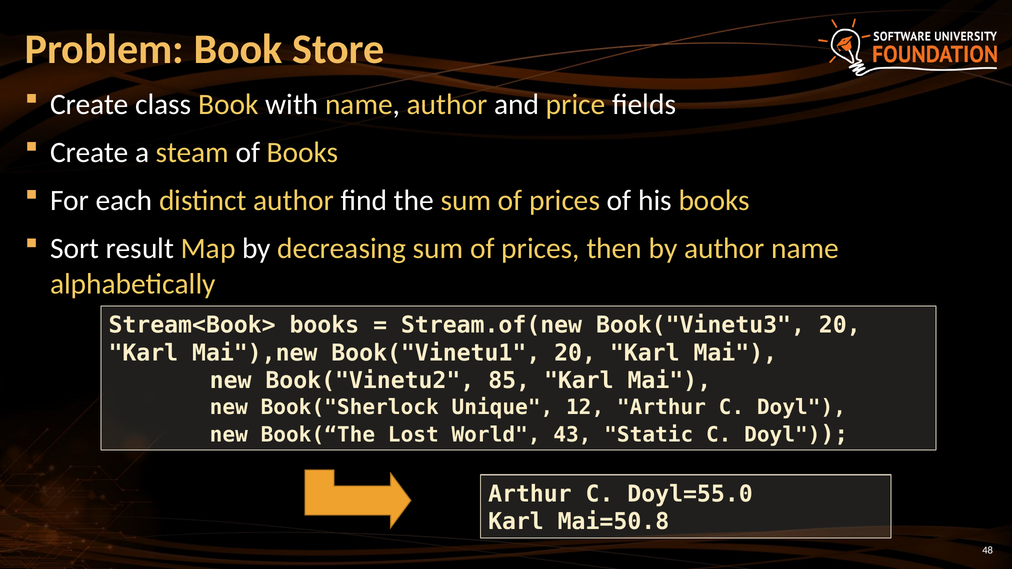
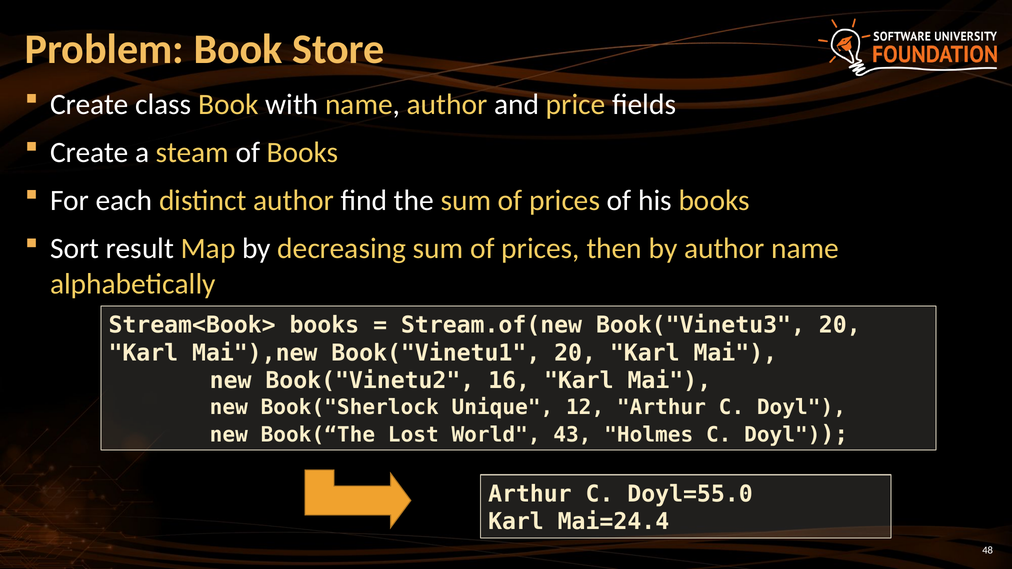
85: 85 -> 16
Static: Static -> Holmes
Mai=50.8: Mai=50.8 -> Mai=24.4
